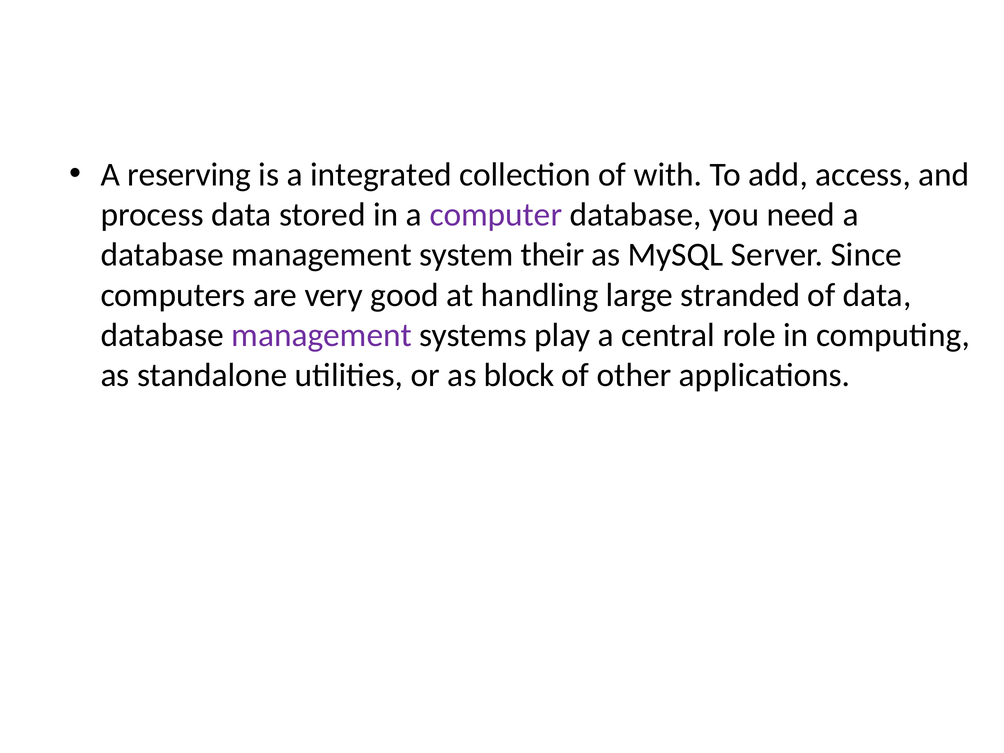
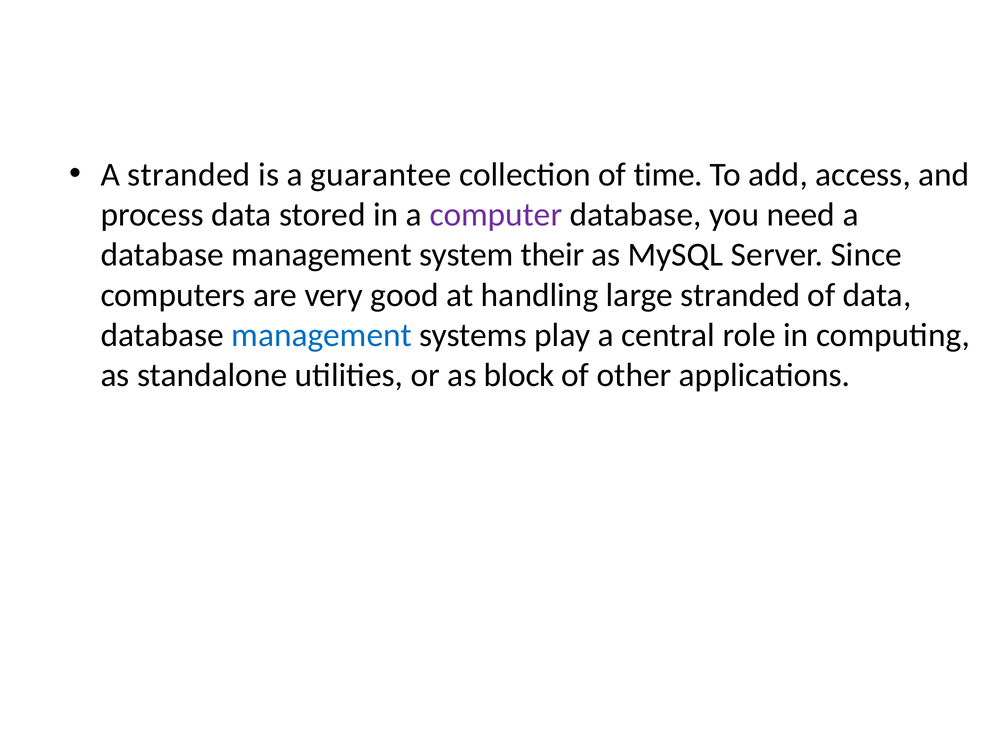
A reserving: reserving -> stranded
integrated: integrated -> guarantee
with: with -> time
management at (322, 335) colour: purple -> blue
